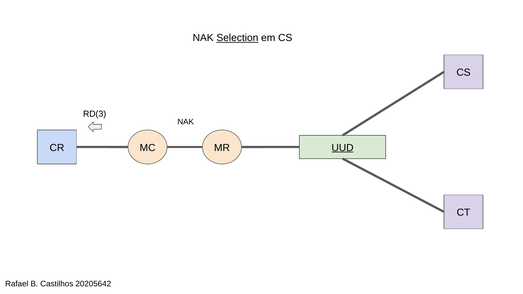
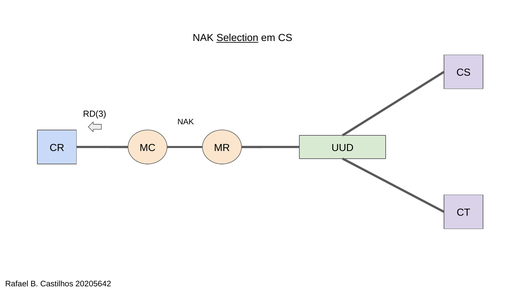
UUD underline: present -> none
